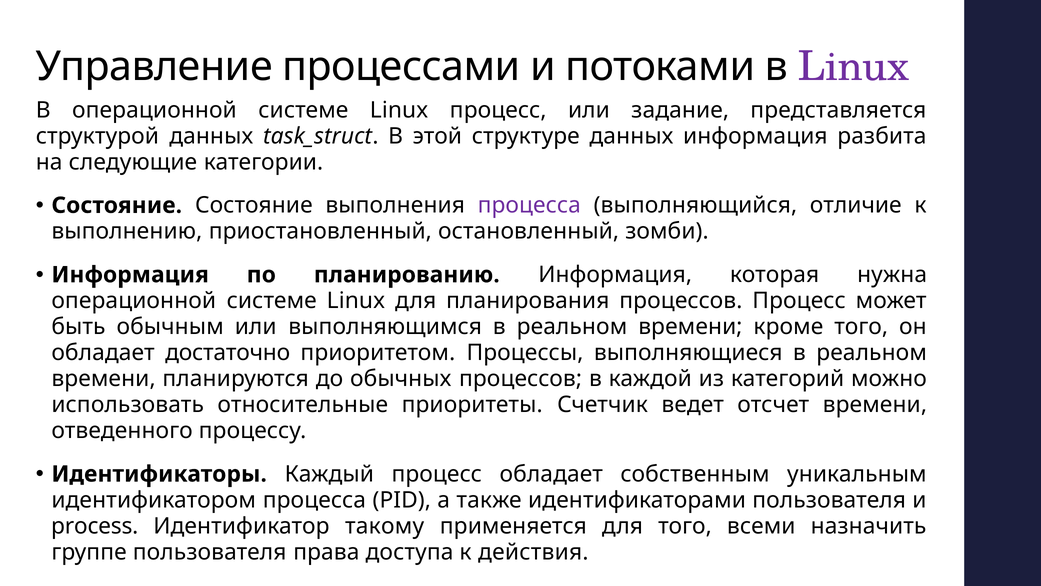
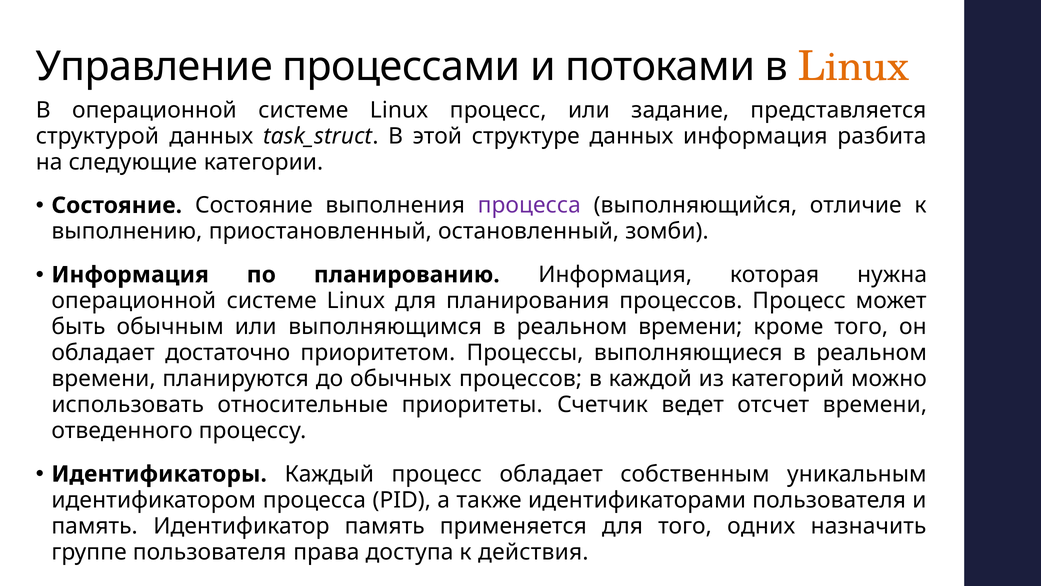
Linux at (854, 66) colour: purple -> orange
process at (95, 526): process -> память
Идентификатор такому: такому -> память
всеми: всеми -> одних
